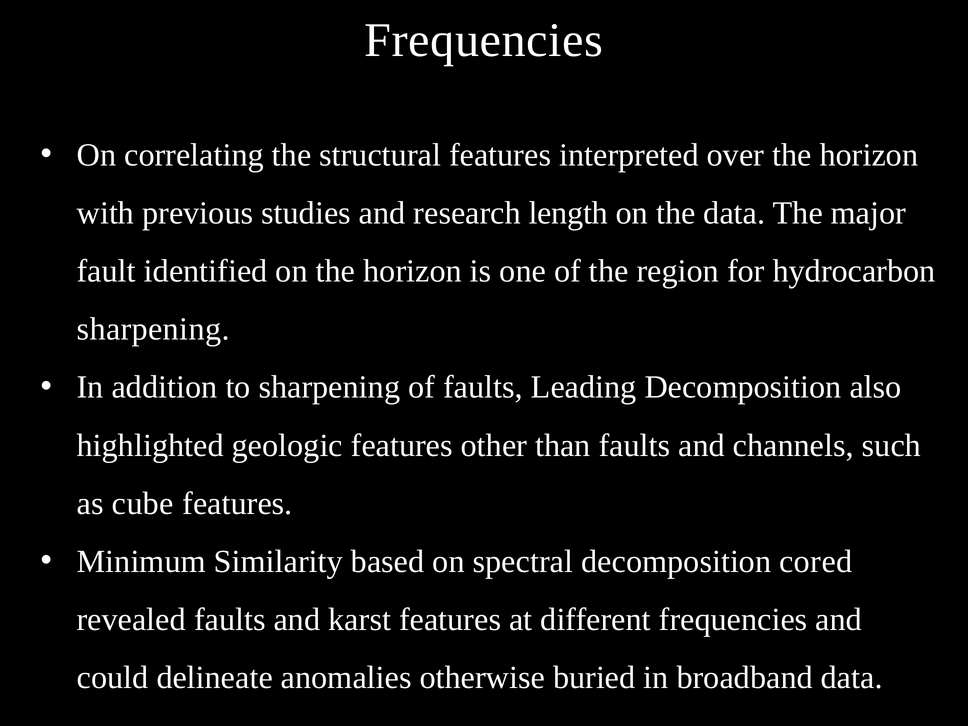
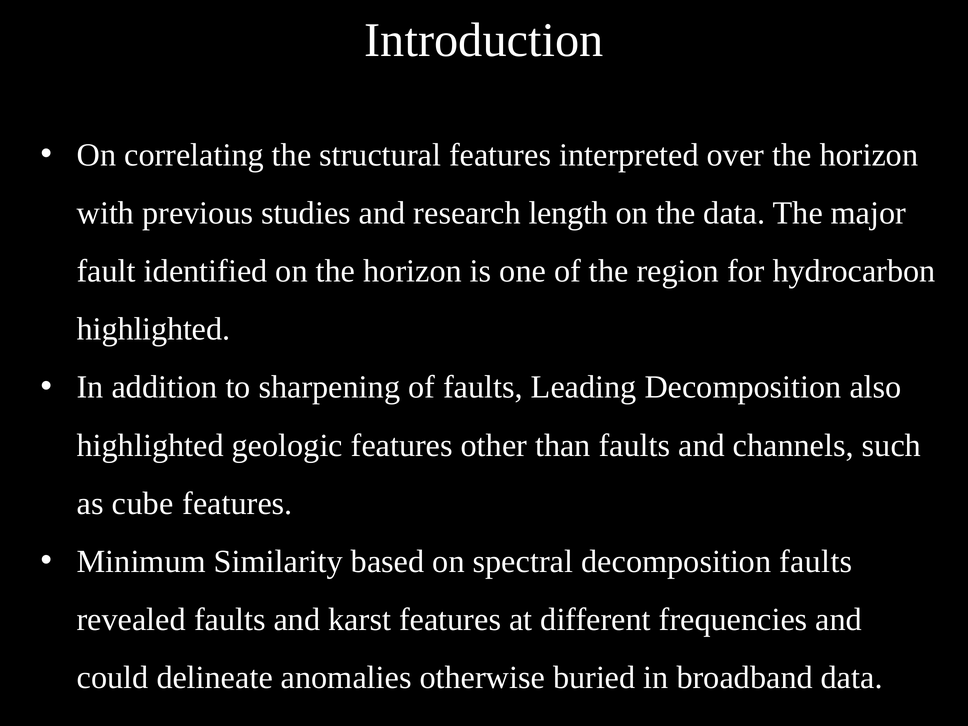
Frequencies at (484, 40): Frequencies -> Introduction
sharpening at (153, 329): sharpening -> highlighted
decomposition cored: cored -> faults
